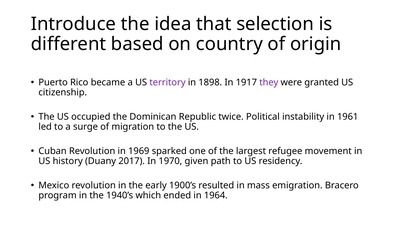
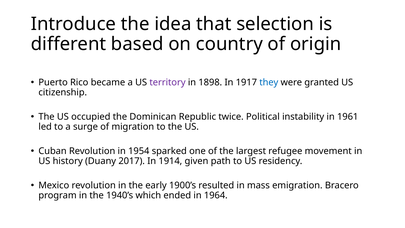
they colour: purple -> blue
1969: 1969 -> 1954
1970: 1970 -> 1914
